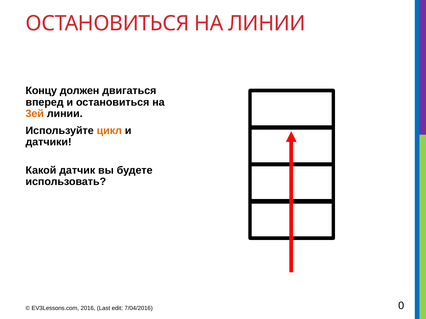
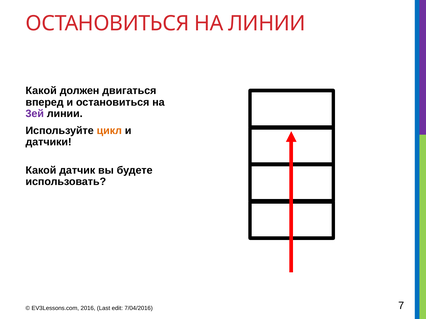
Концу at (41, 91): Концу -> Какой
3ей colour: orange -> purple
0: 0 -> 7
